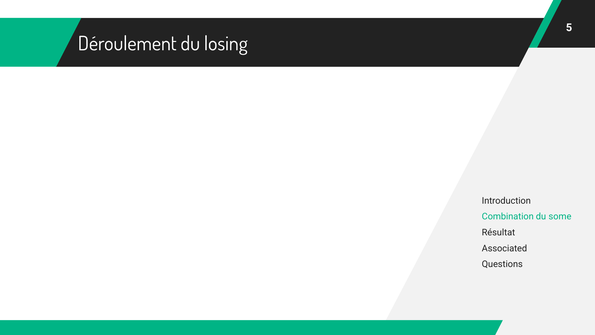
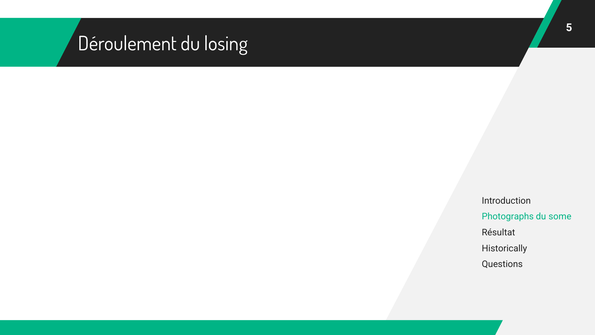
Combination: Combination -> Photographs
Associated: Associated -> Historically
